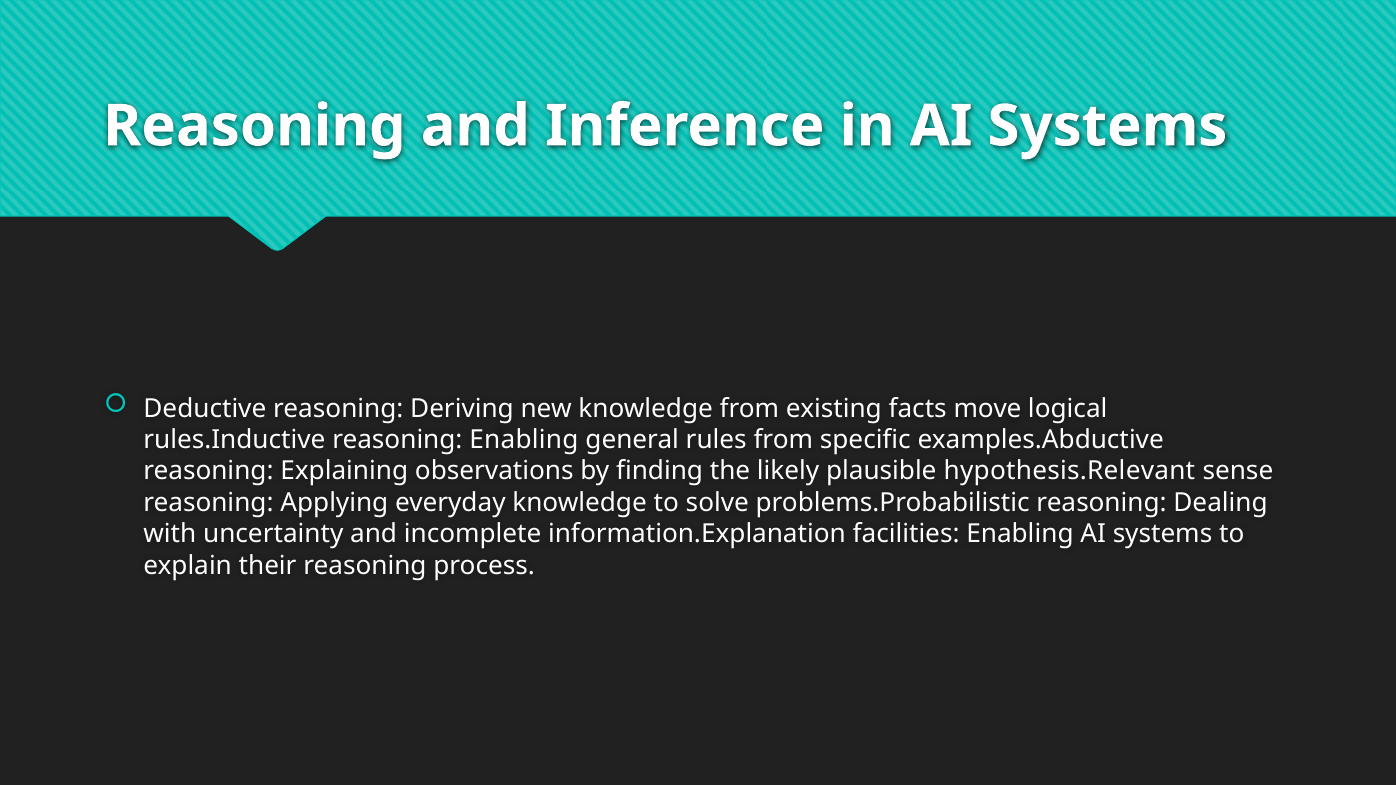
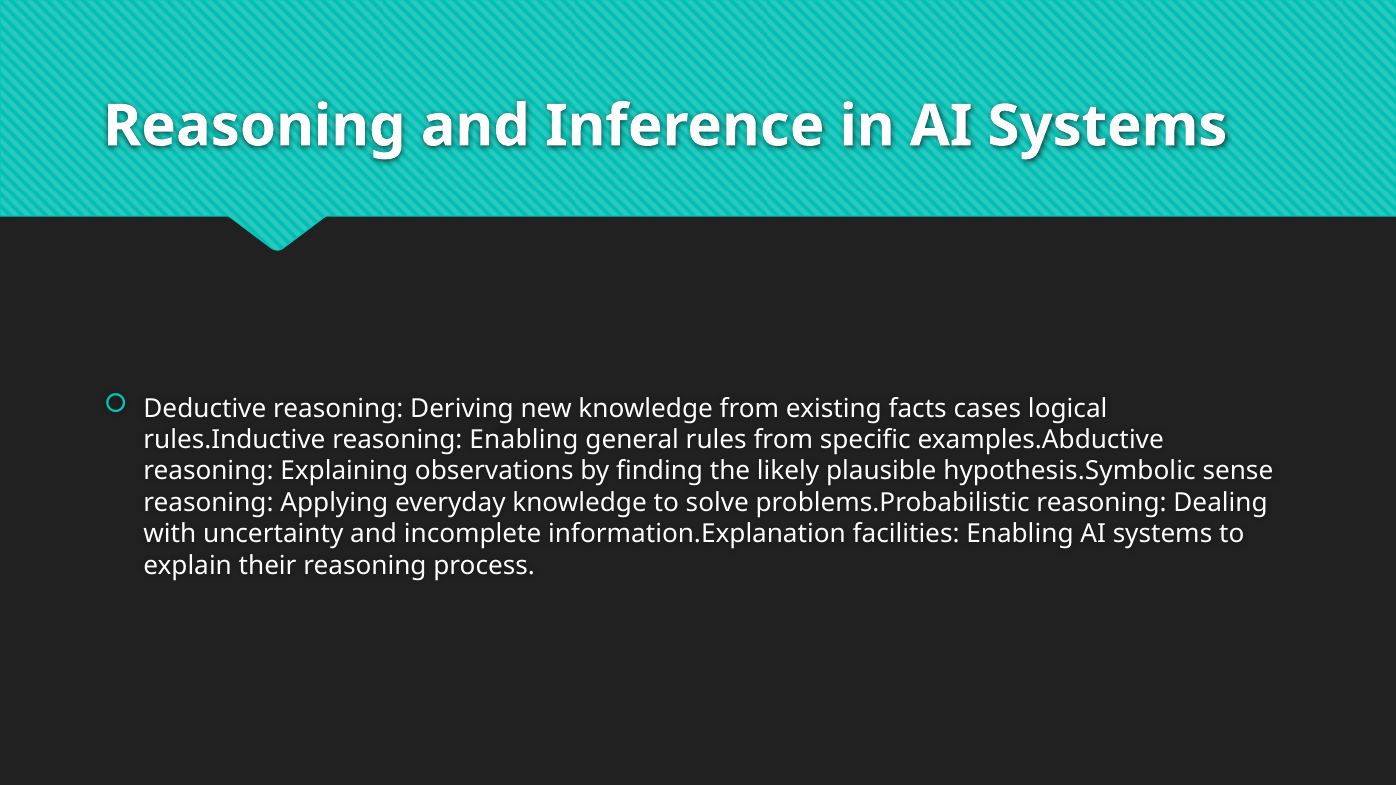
move: move -> cases
hypothesis.Relevant: hypothesis.Relevant -> hypothesis.Symbolic
